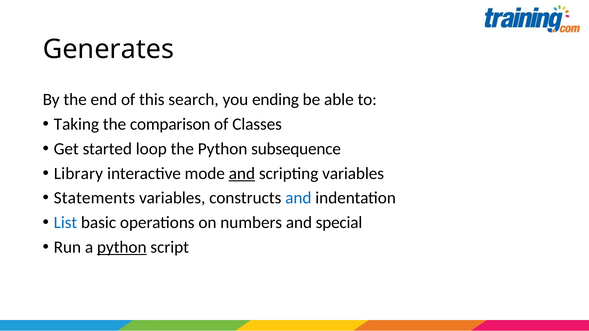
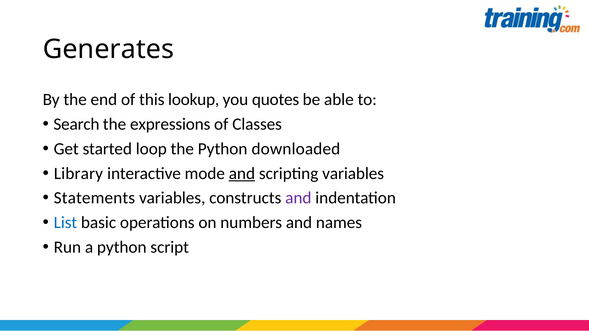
search: search -> lookup
ending: ending -> quotes
Taking: Taking -> Search
comparison: comparison -> expressions
subsequence: subsequence -> downloaded
and at (298, 198) colour: blue -> purple
special: special -> names
python at (122, 247) underline: present -> none
